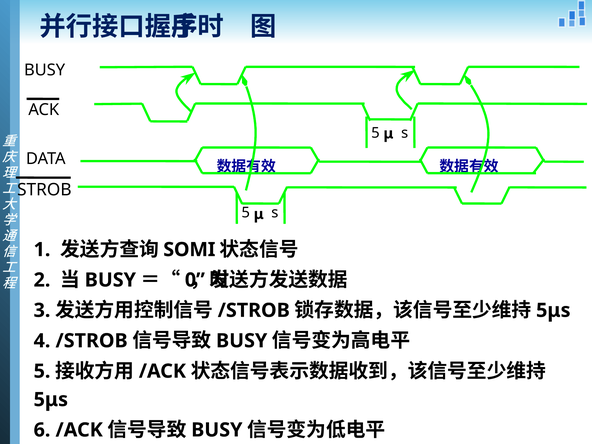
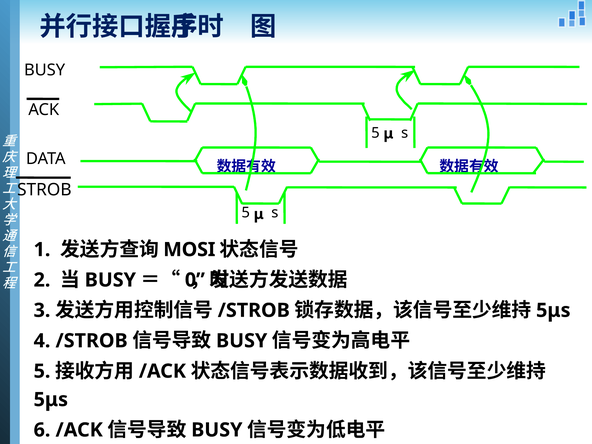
SOMI: SOMI -> MOSI
